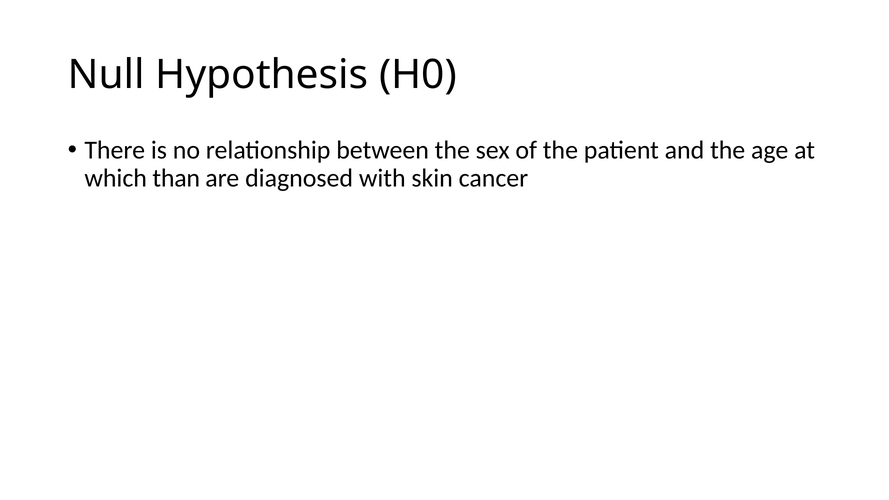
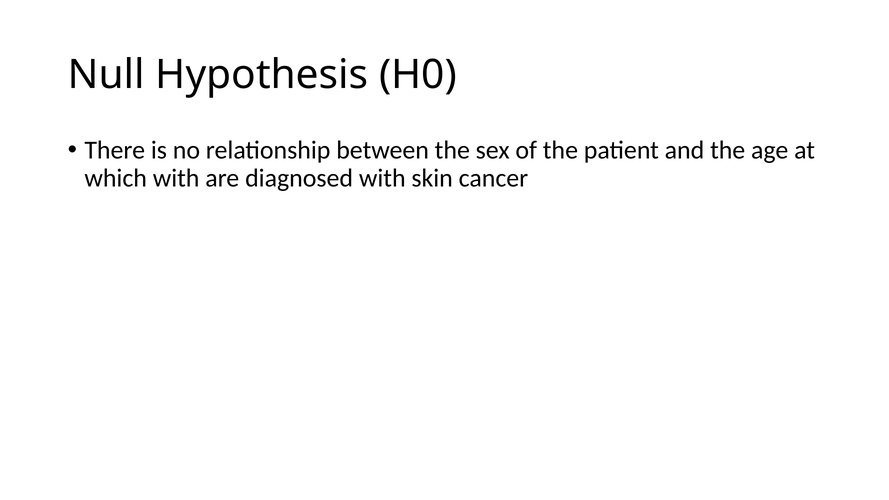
which than: than -> with
